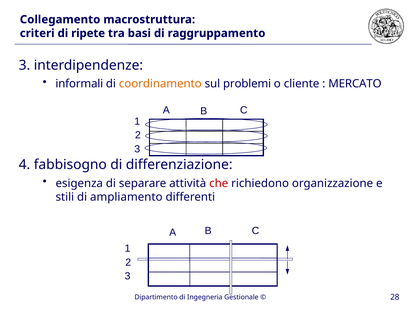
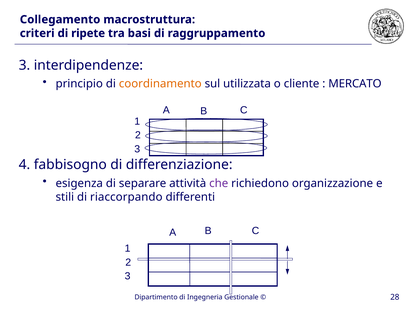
informali: informali -> principio
problemi: problemi -> utilizzata
che colour: red -> purple
ampliamento: ampliamento -> riaccorpando
